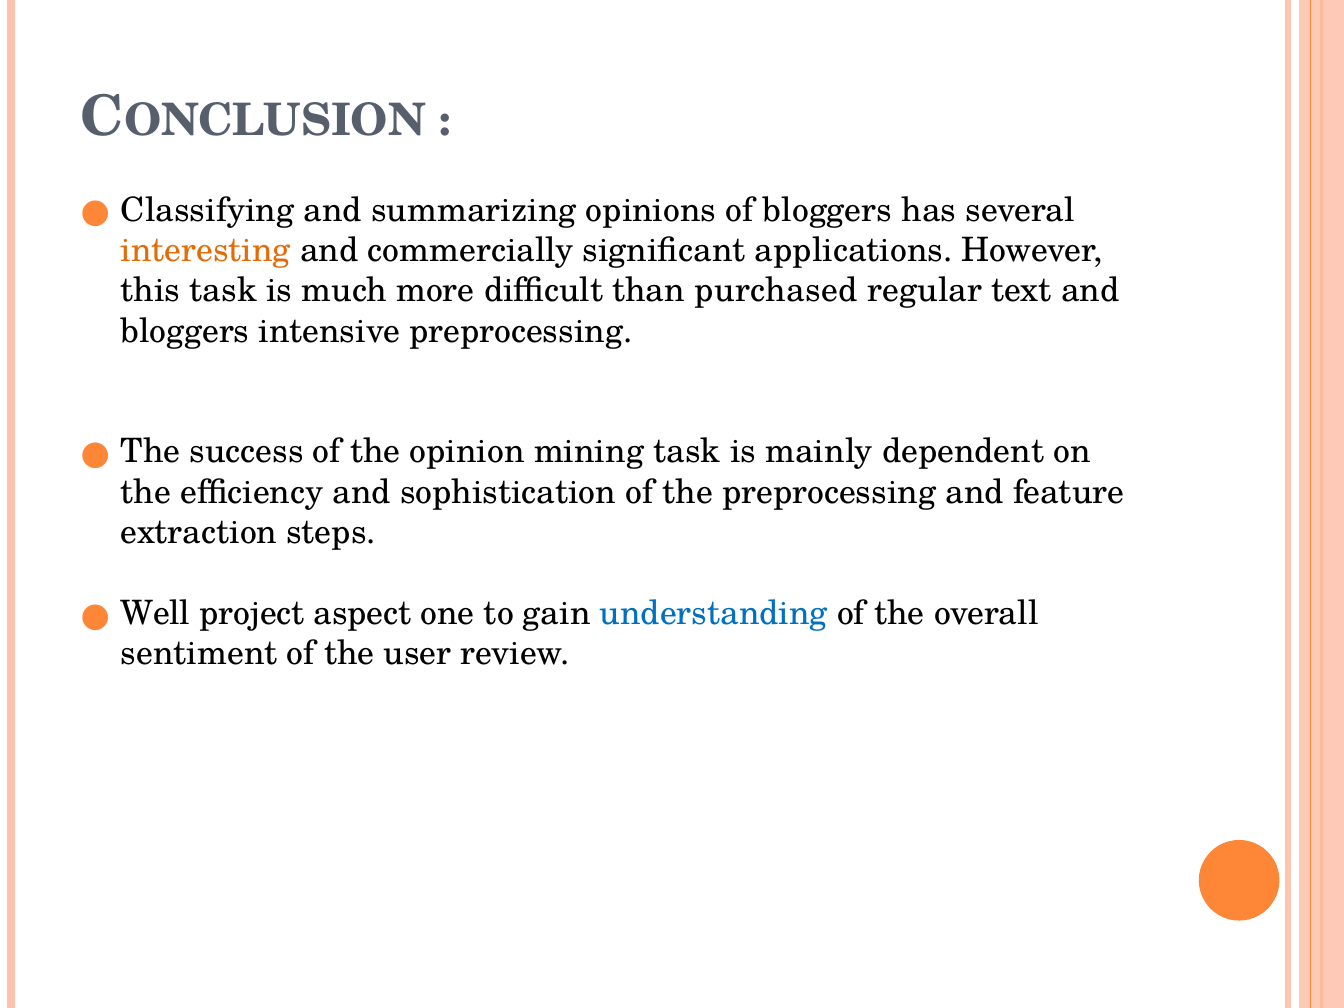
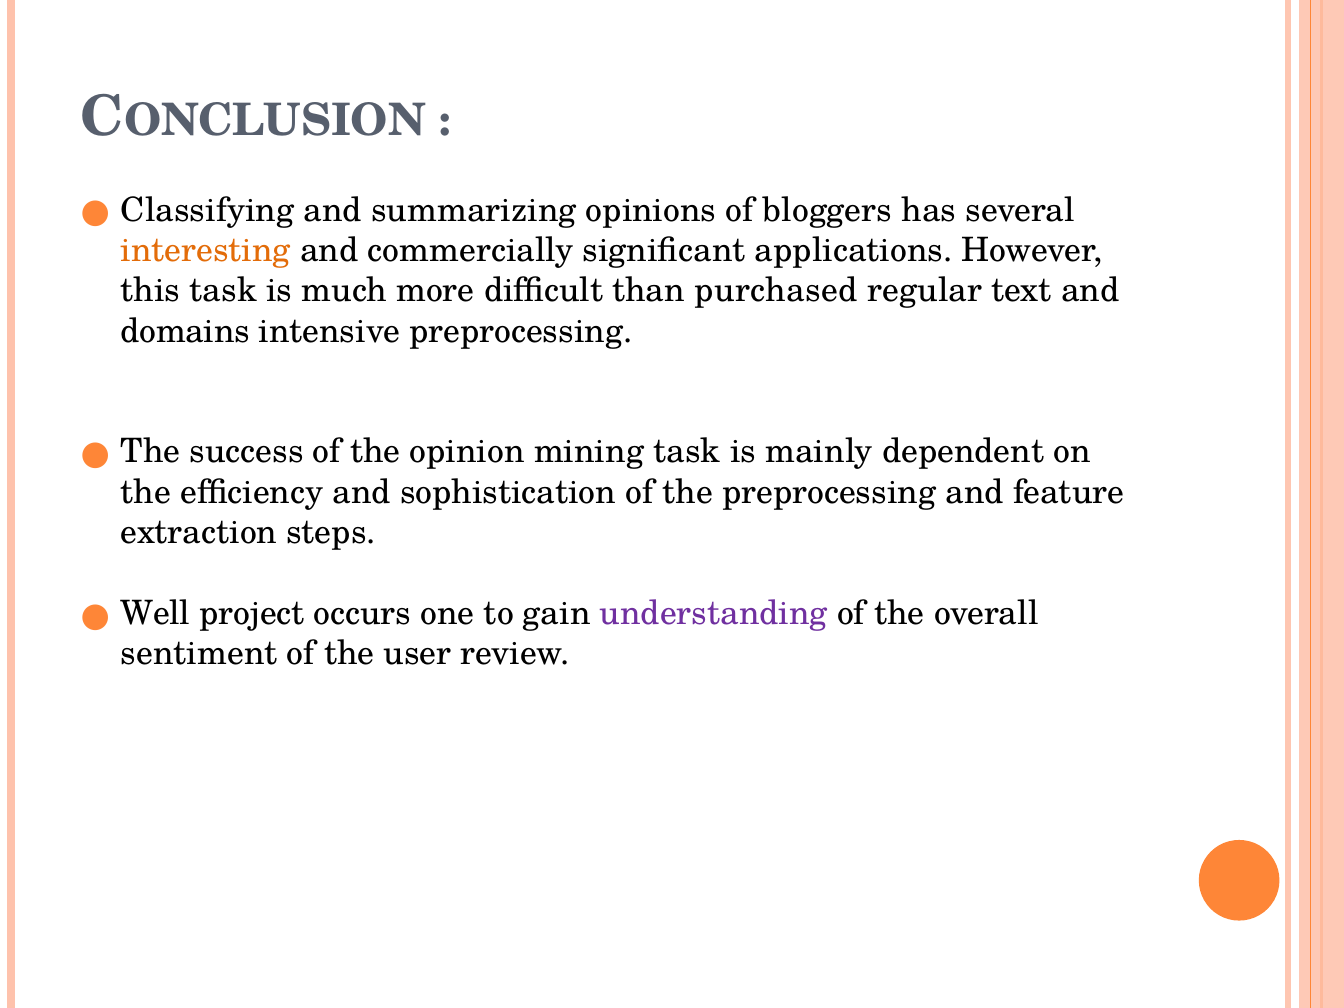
bloggers at (185, 331): bloggers -> domains
aspect: aspect -> occurs
understanding colour: blue -> purple
